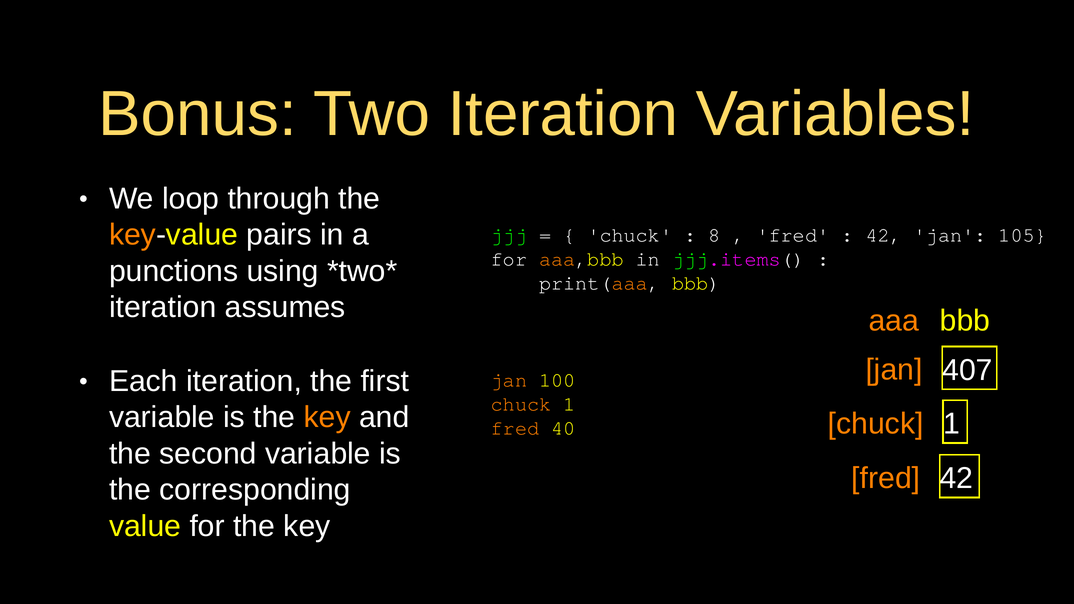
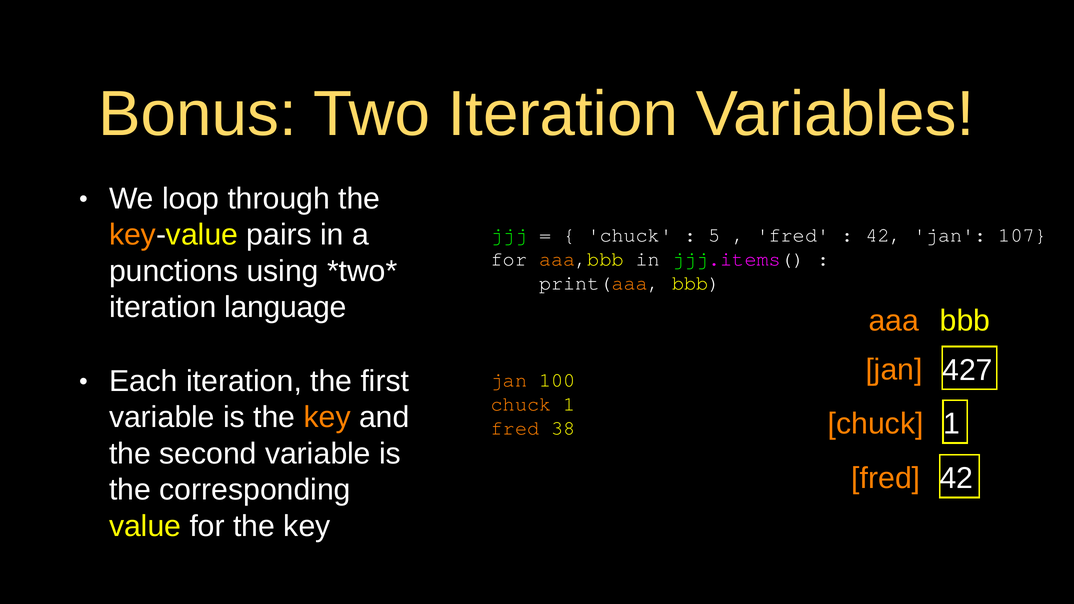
8: 8 -> 5
105: 105 -> 107
assumes: assumes -> language
407: 407 -> 427
40: 40 -> 38
